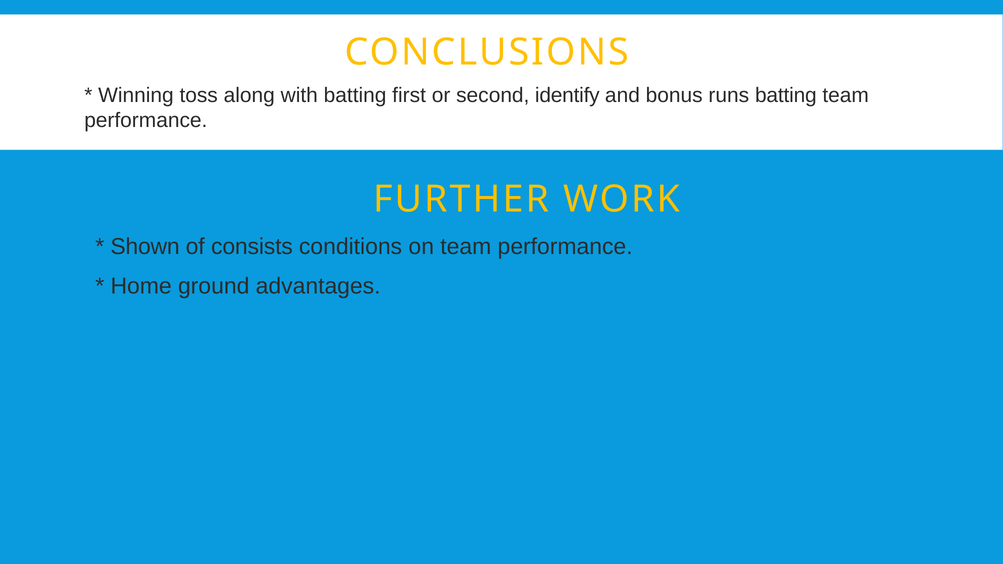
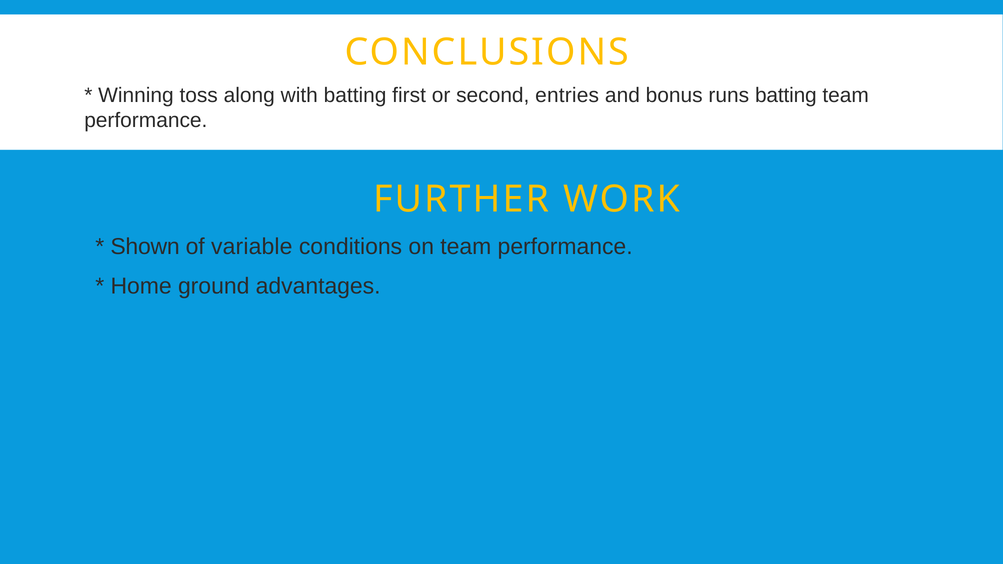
identify: identify -> entries
consists: consists -> variable
